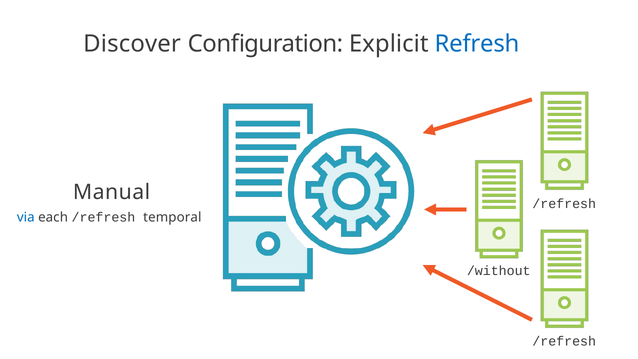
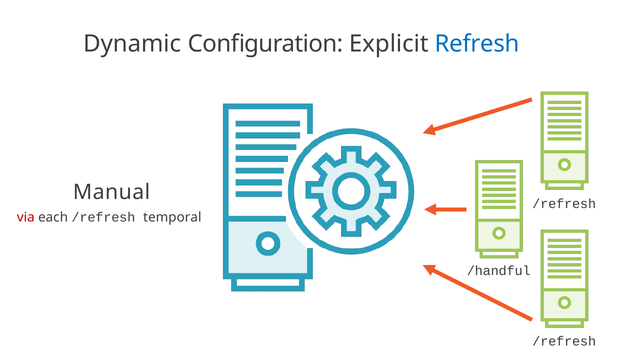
Discover: Discover -> Dynamic
via colour: blue -> red
/without: /without -> /handful
